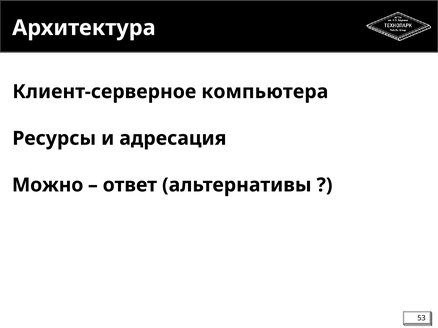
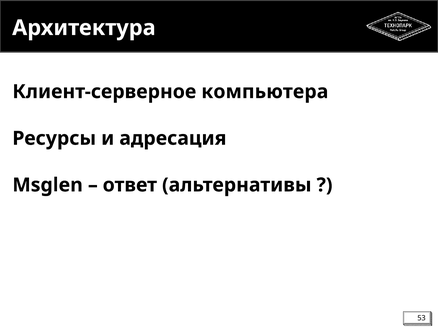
Можно: Можно -> Msglen
